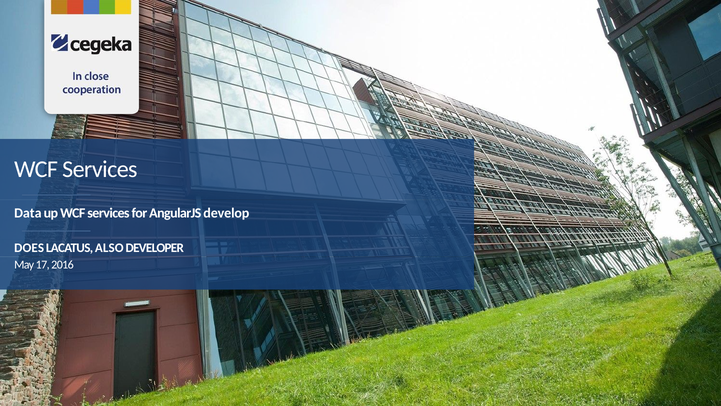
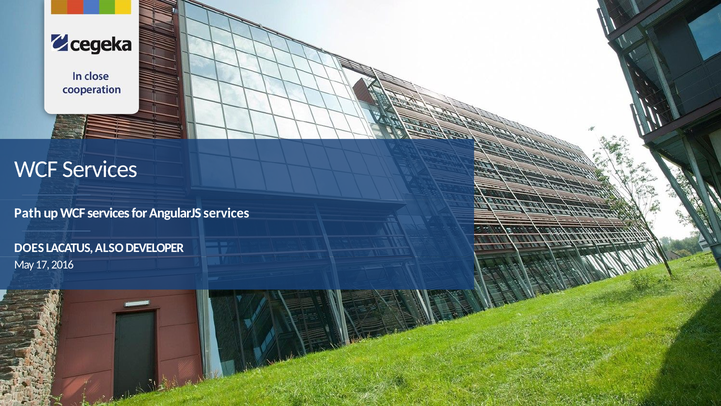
Data: Data -> Path
AngularJS develop: develop -> services
